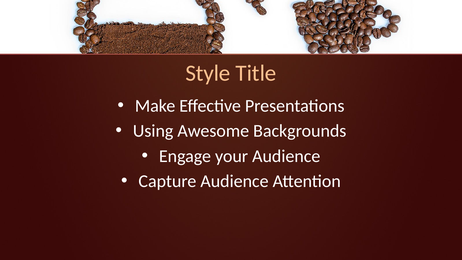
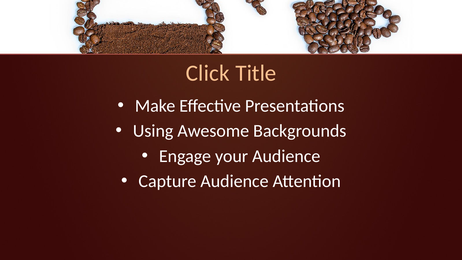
Style: Style -> Click
